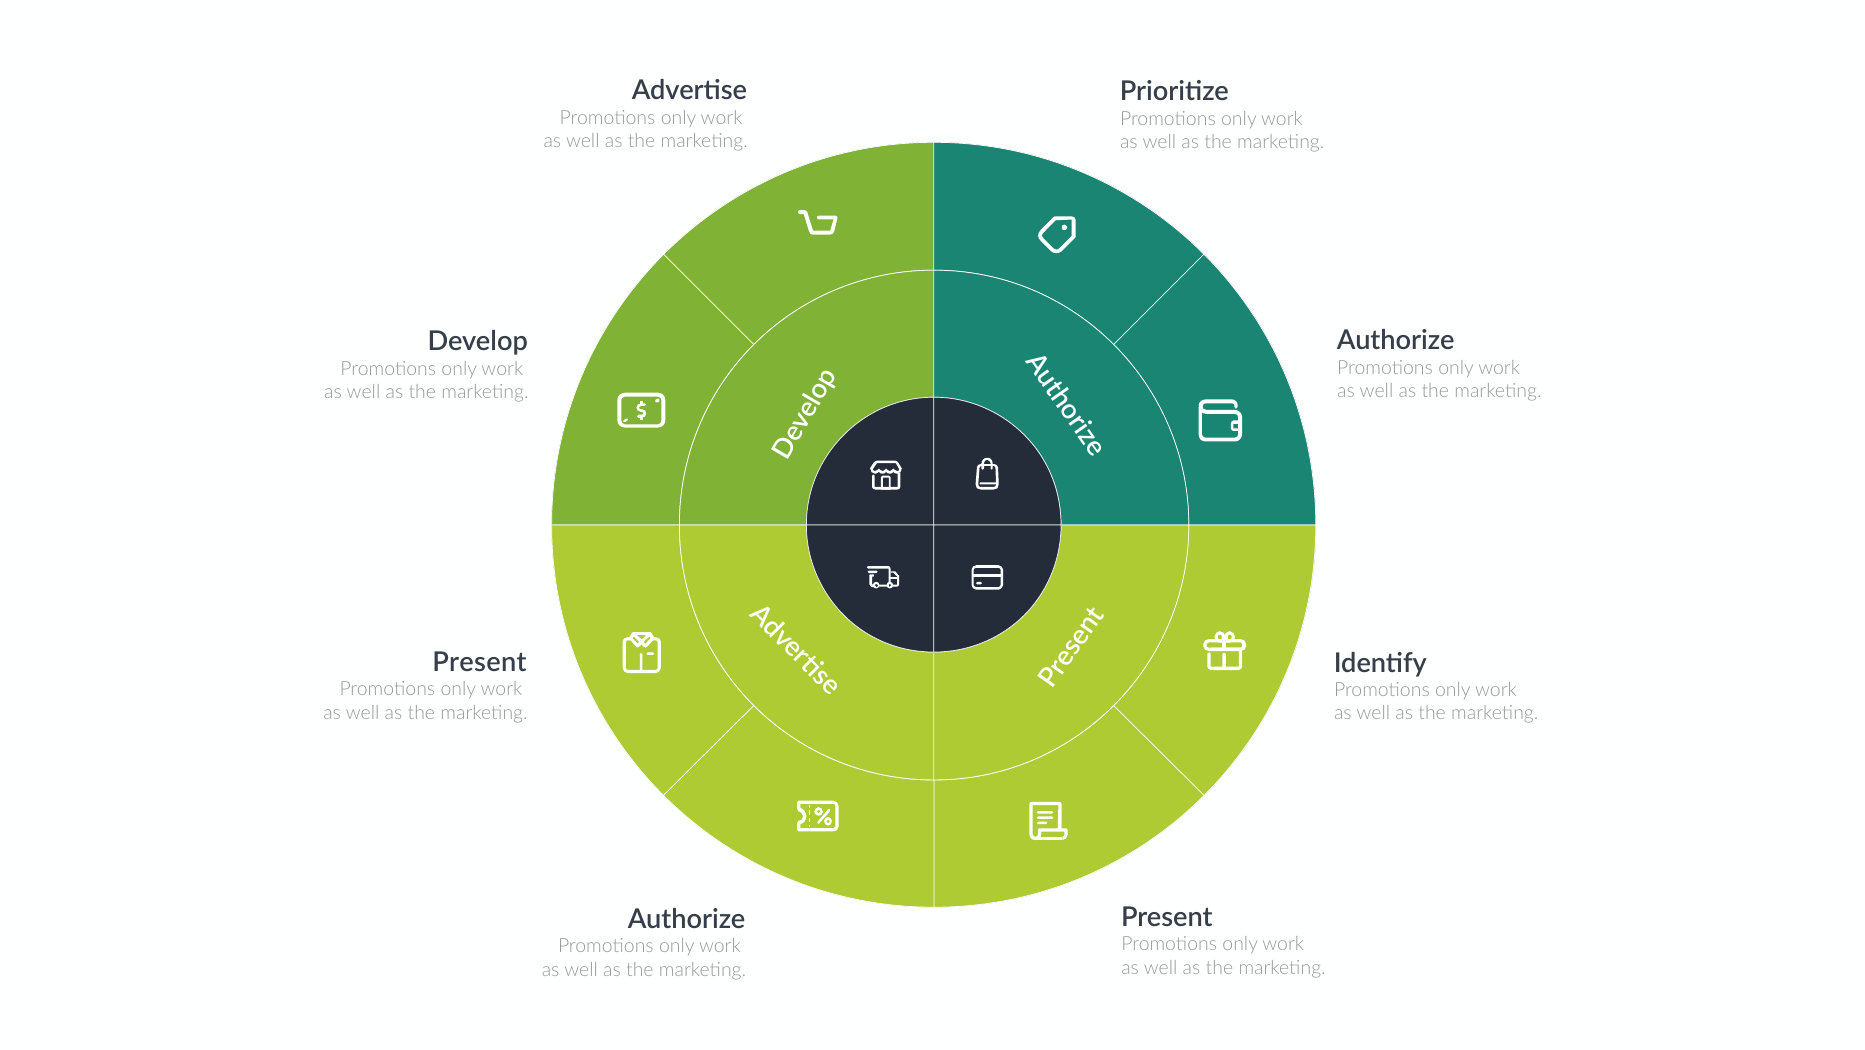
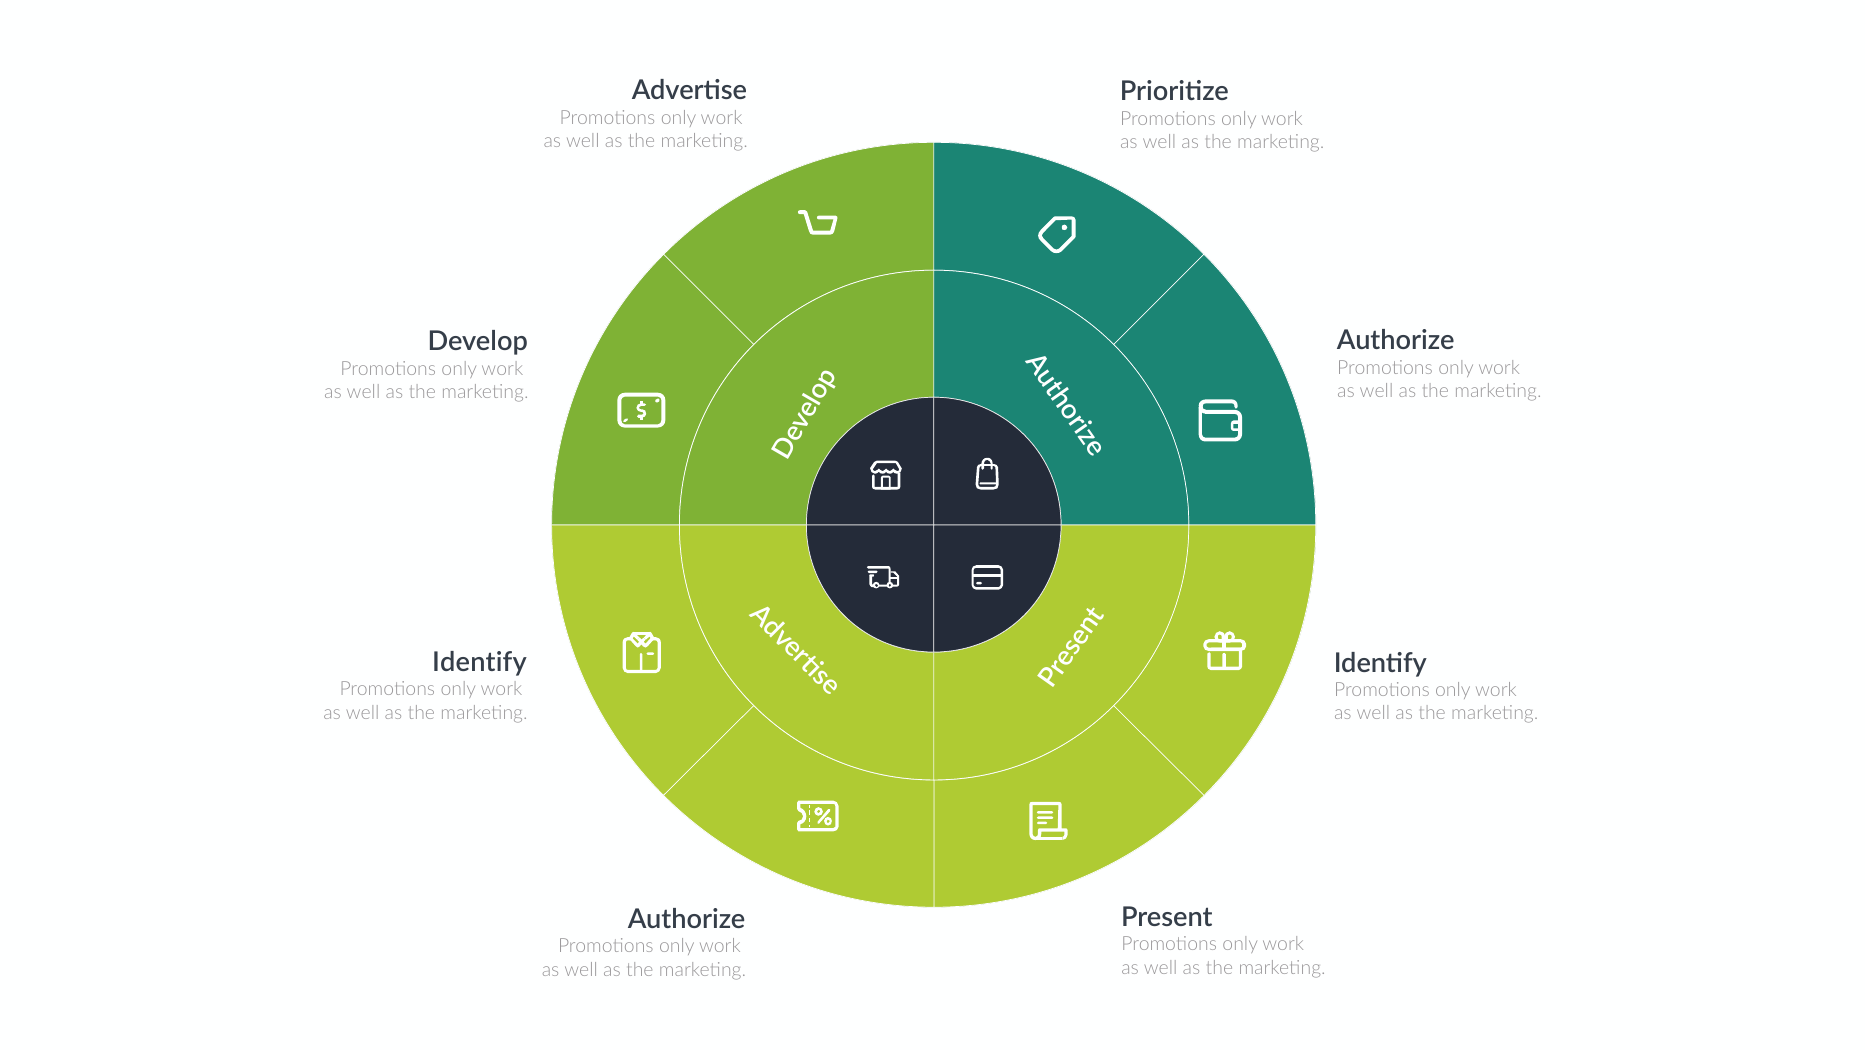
Present at (479, 662): Present -> Identify
